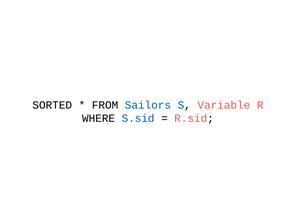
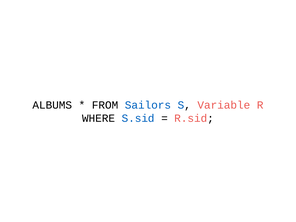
SORTED: SORTED -> ALBUMS
